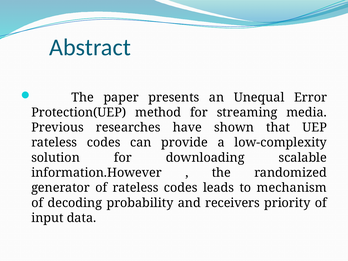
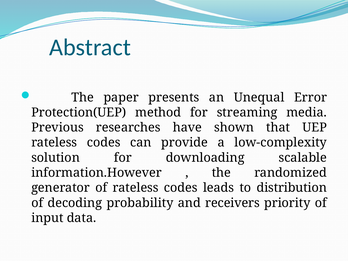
mechanism: mechanism -> distribution
